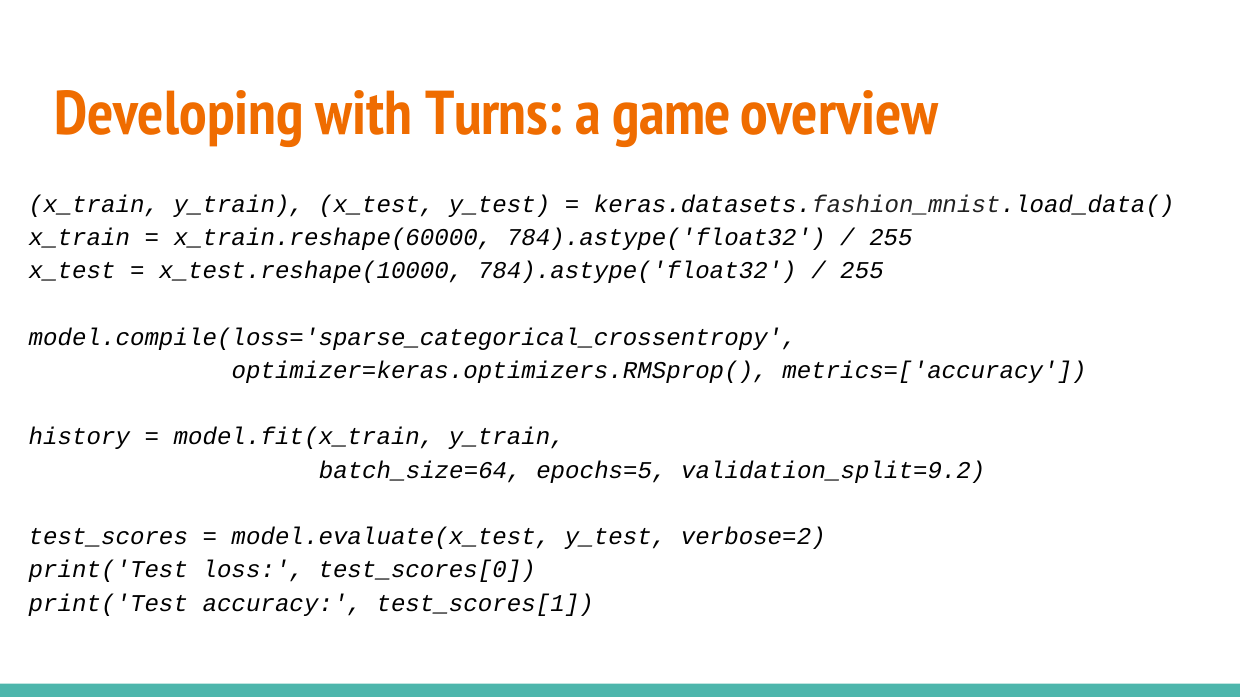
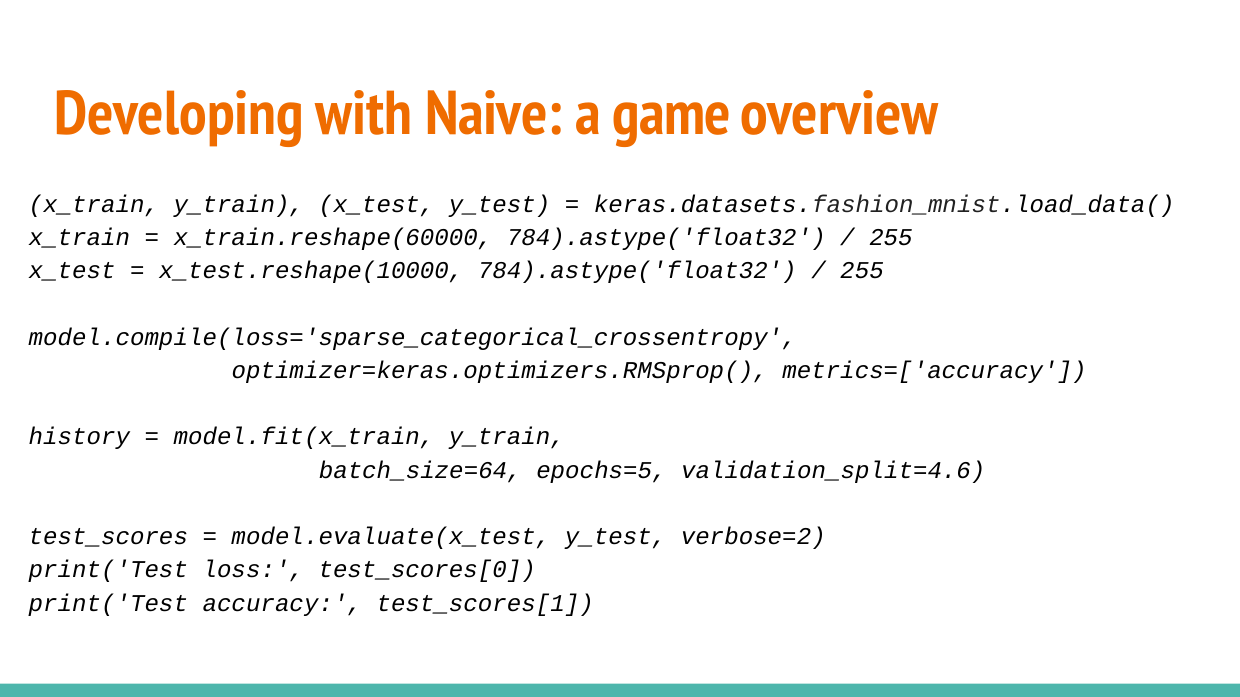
Turns: Turns -> Naive
validation_split=9.2: validation_split=9.2 -> validation_split=4.6
